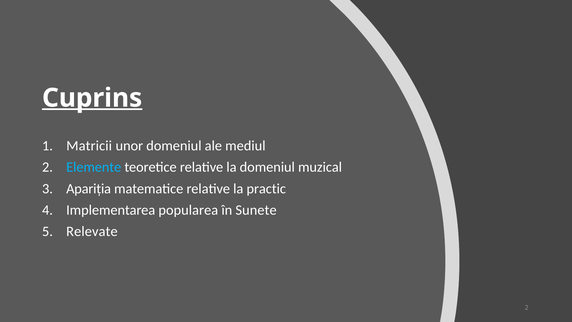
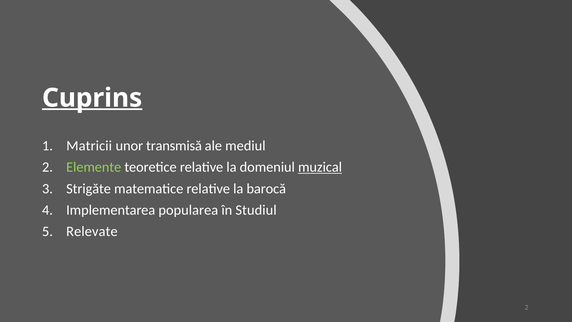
unor domeniul: domeniul -> transmisă
Elemente colour: light blue -> light green
muzical underline: none -> present
Apariţia: Apariţia -> Strigăte
practic: practic -> barocă
Sunete: Sunete -> Studiul
